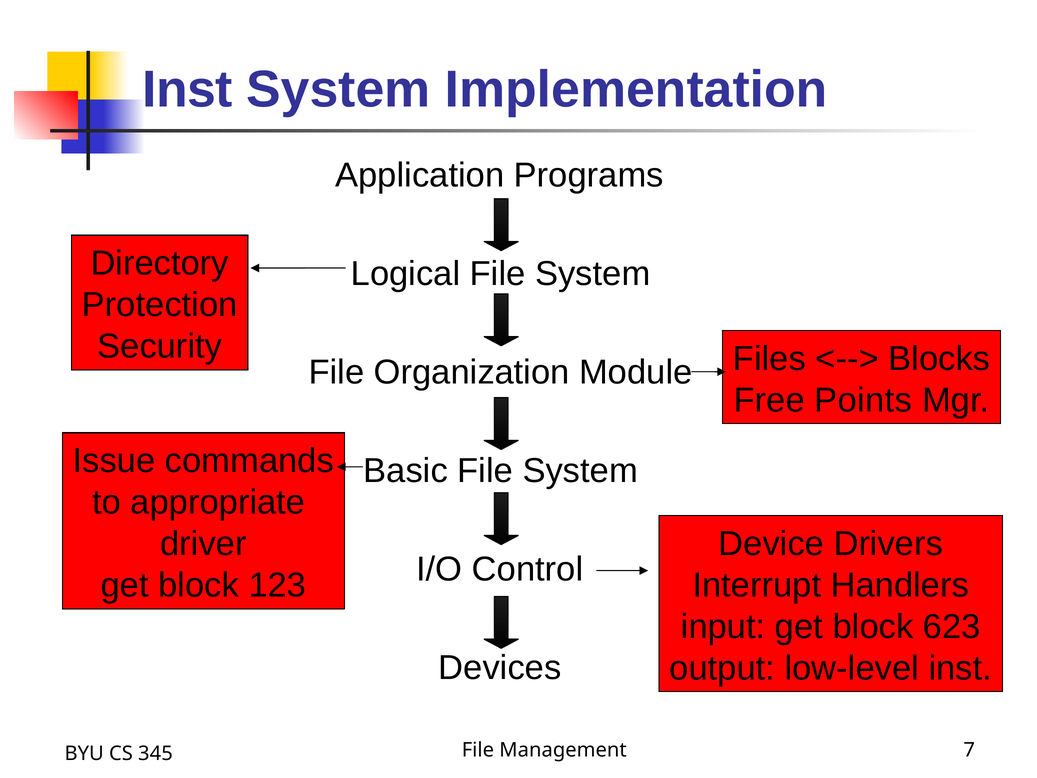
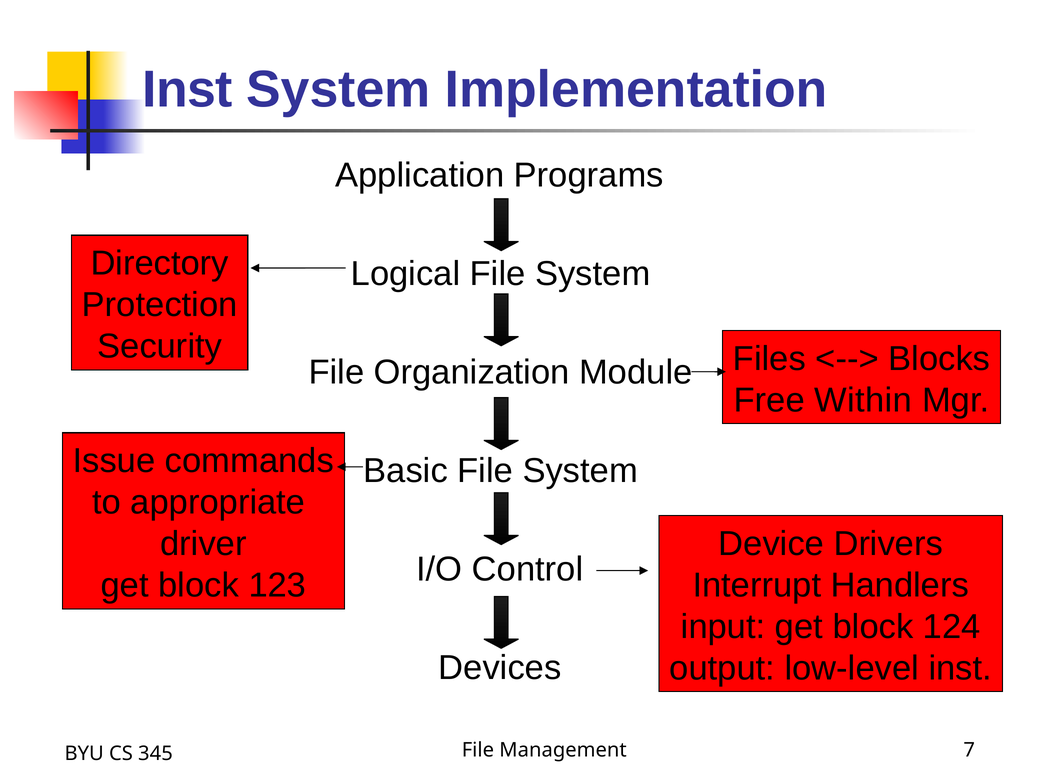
Points: Points -> Within
623: 623 -> 124
